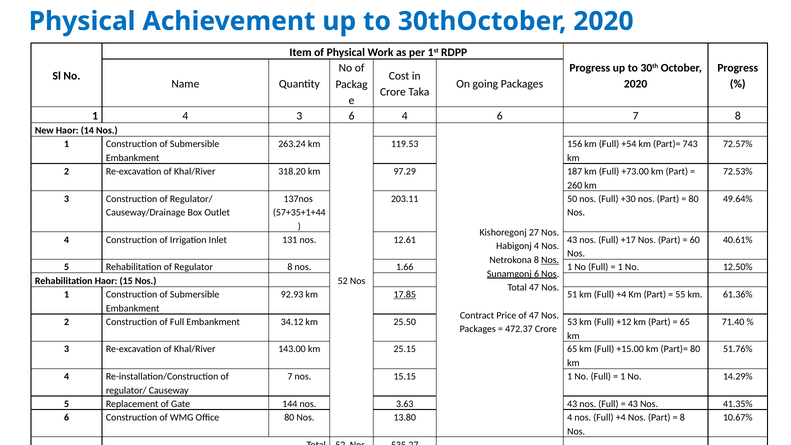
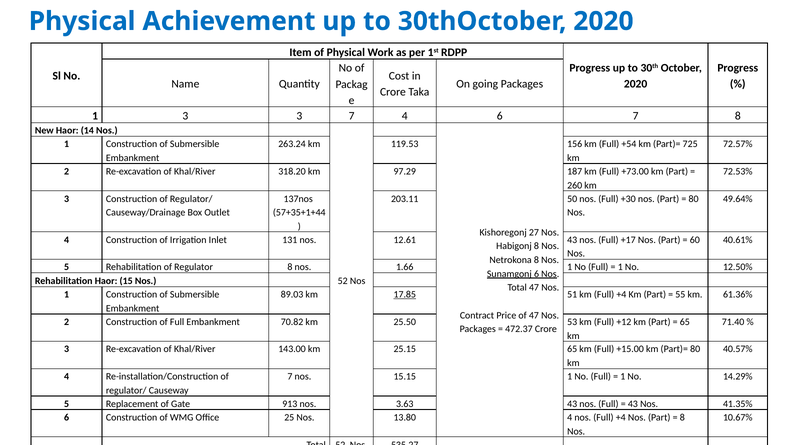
1 4: 4 -> 3
3 6: 6 -> 7
743: 743 -> 725
Habigonj 4: 4 -> 8
Nos at (550, 260) underline: present -> none
92.93: 92.93 -> 89.03
34.12: 34.12 -> 70.82
51.76%: 51.76% -> 40.57%
144: 144 -> 913
Office 80: 80 -> 25
